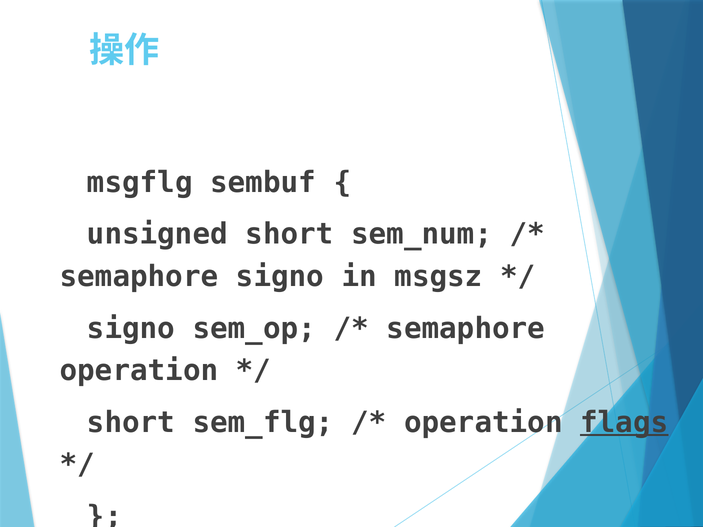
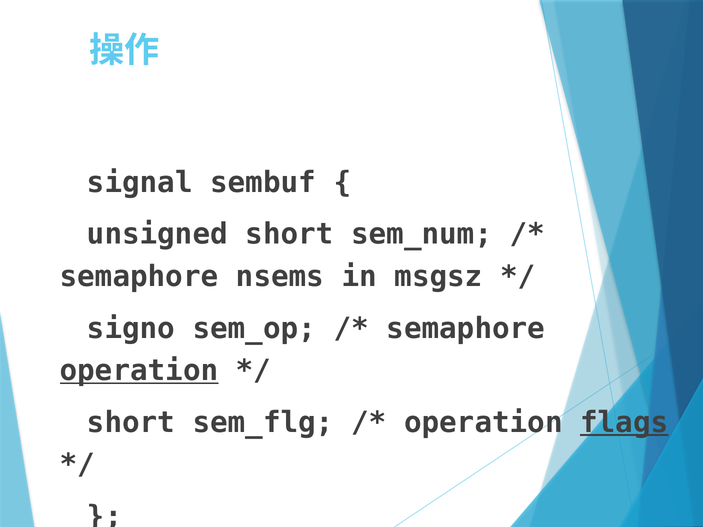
msgflg: msgflg -> signal
semaphore signo: signo -> nsems
operation at (139, 371) underline: none -> present
